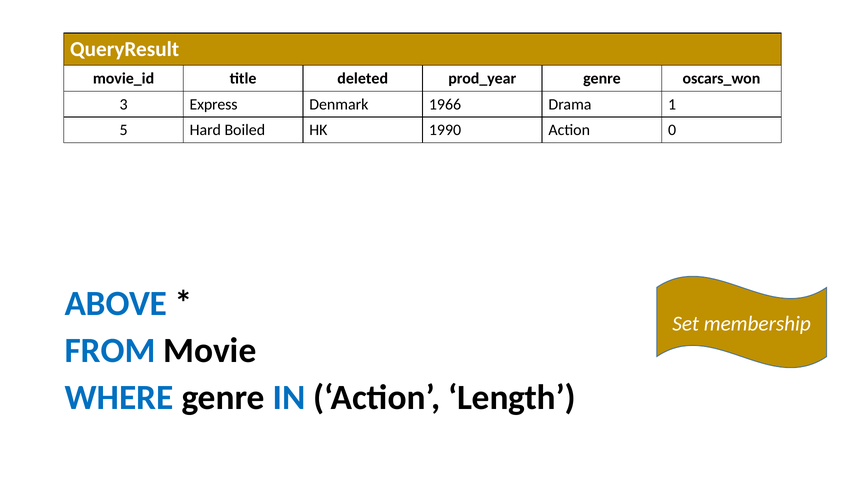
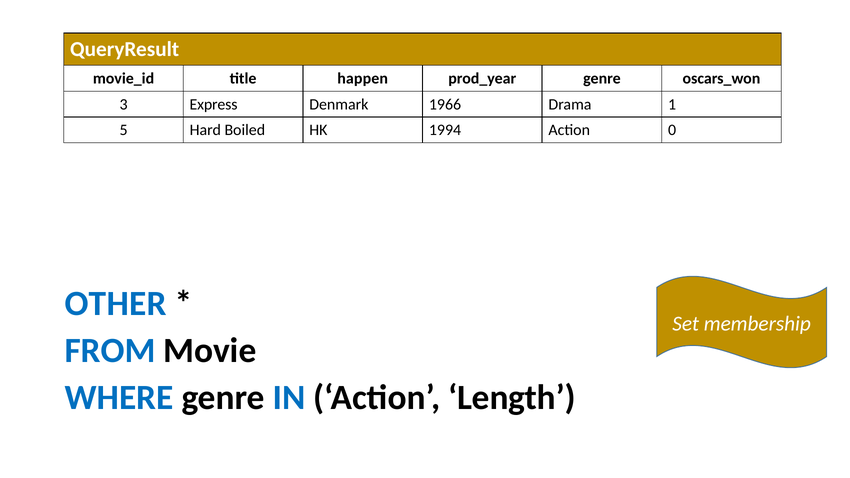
deleted: deleted -> happen
1990: 1990 -> 1994
ABOVE: ABOVE -> OTHER
